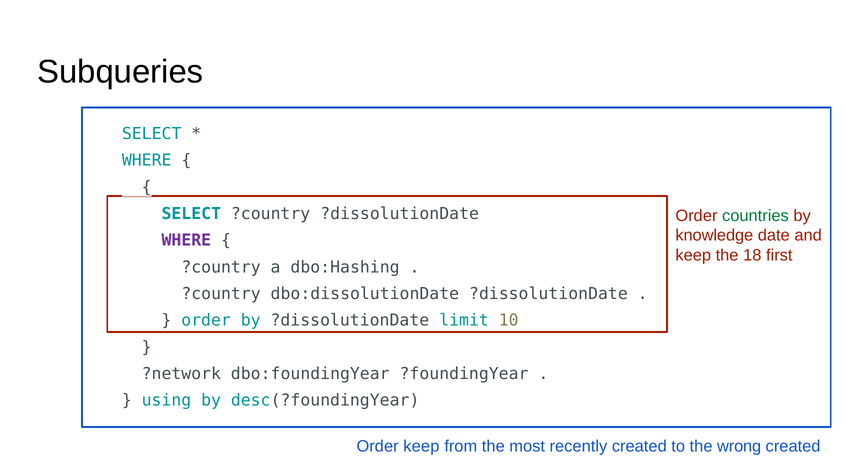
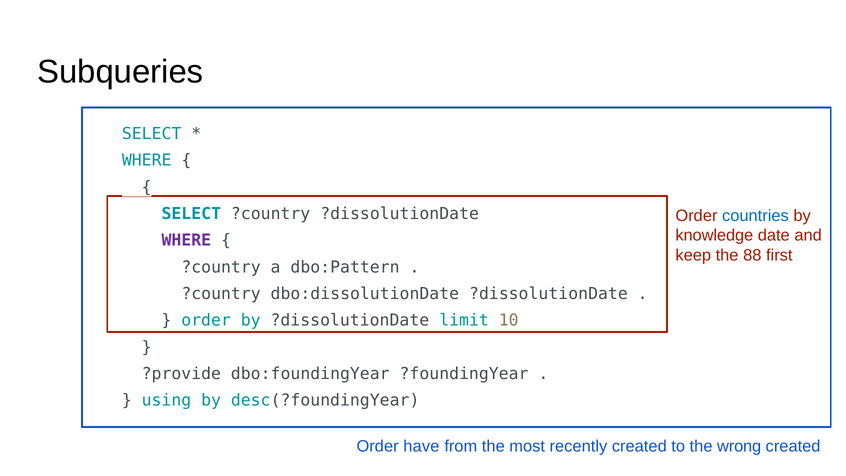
countries colour: green -> blue
18: 18 -> 88
dbo:Hashing: dbo:Hashing -> dbo:Pattern
?network: ?network -> ?provide
Order keep: keep -> have
